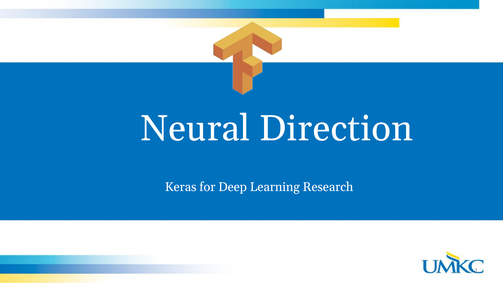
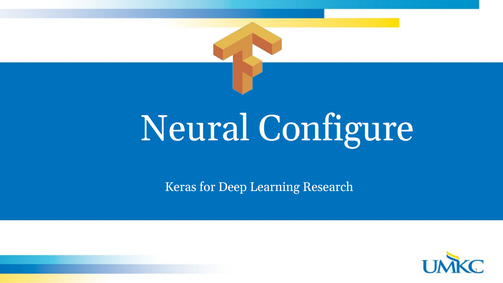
Direction: Direction -> Configure
